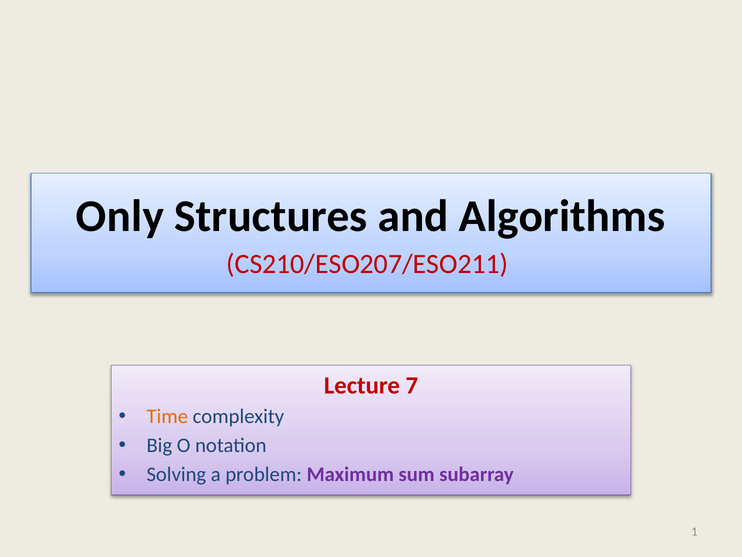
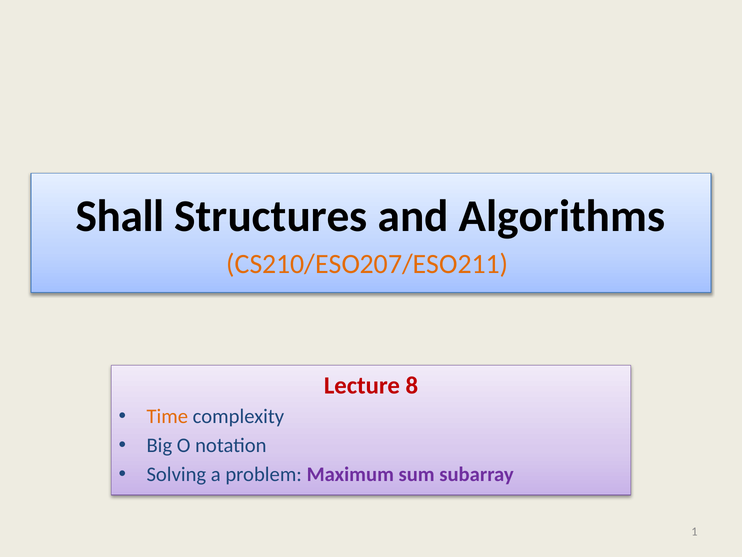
Only: Only -> Shall
CS210/ESO207/ESO211 colour: red -> orange
7: 7 -> 8
